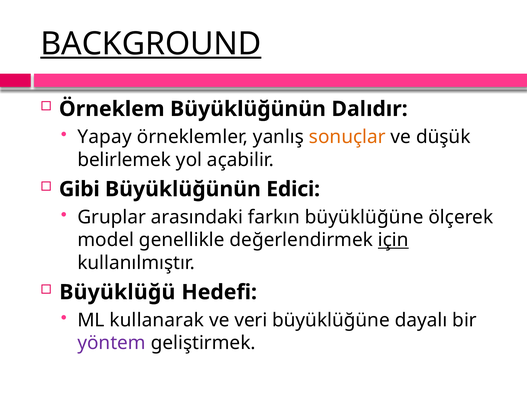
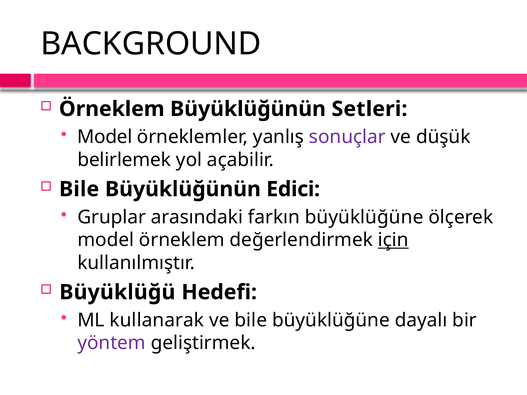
BACKGROUND underline: present -> none
Dalıdır: Dalıdır -> Setleri
Yapay at (105, 137): Yapay -> Model
sonuçlar colour: orange -> purple
Gibi at (79, 189): Gibi -> Bile
model genellikle: genellikle -> örneklem
ve veri: veri -> bile
